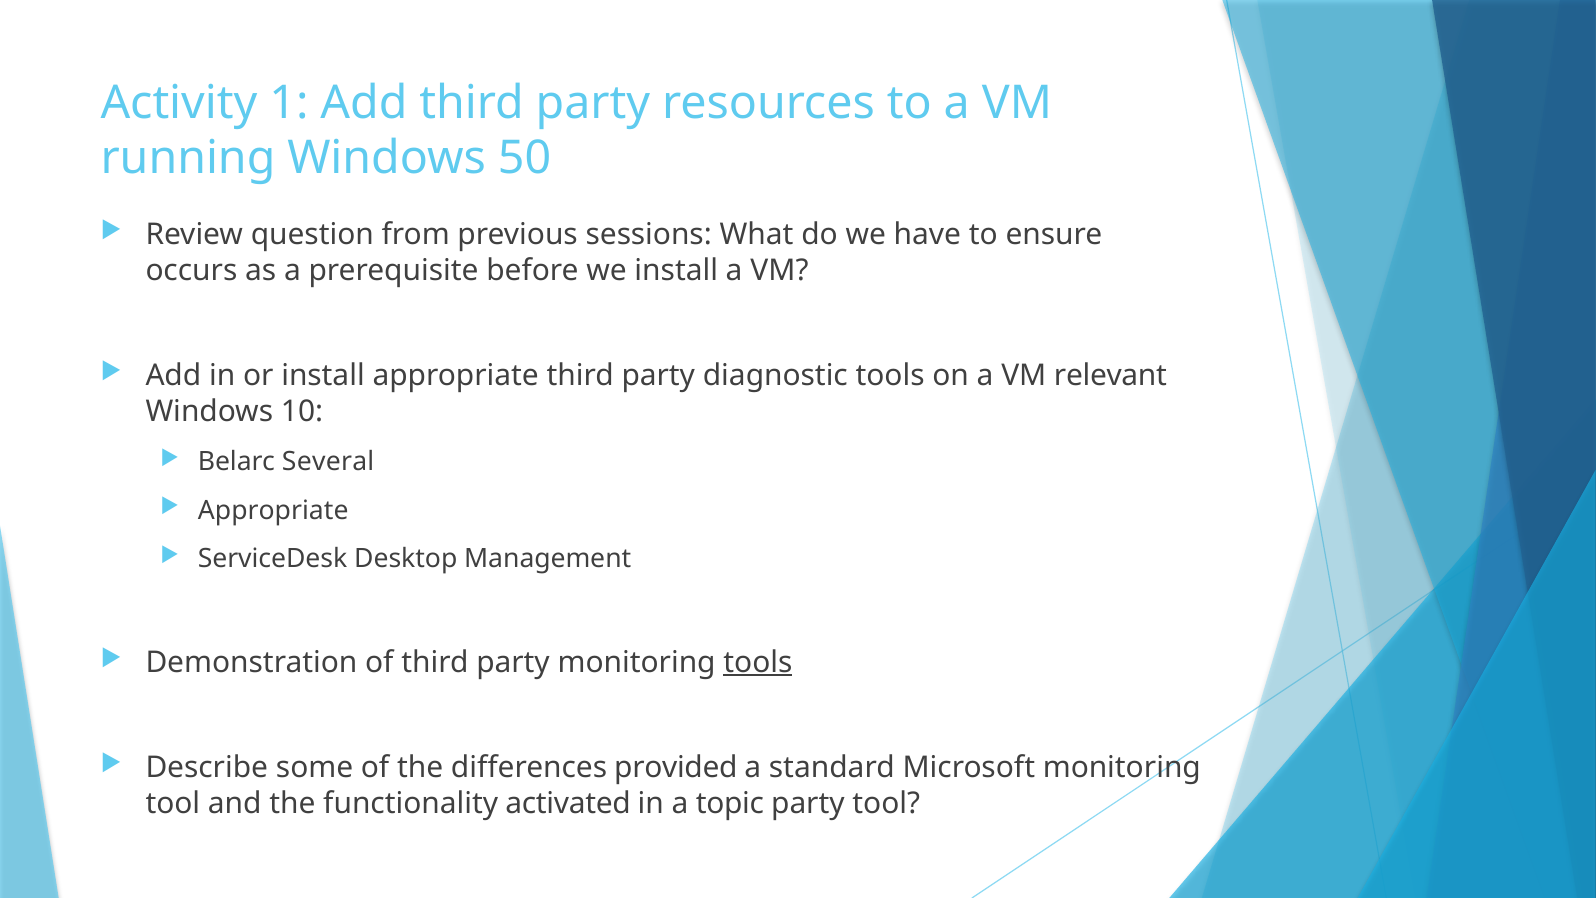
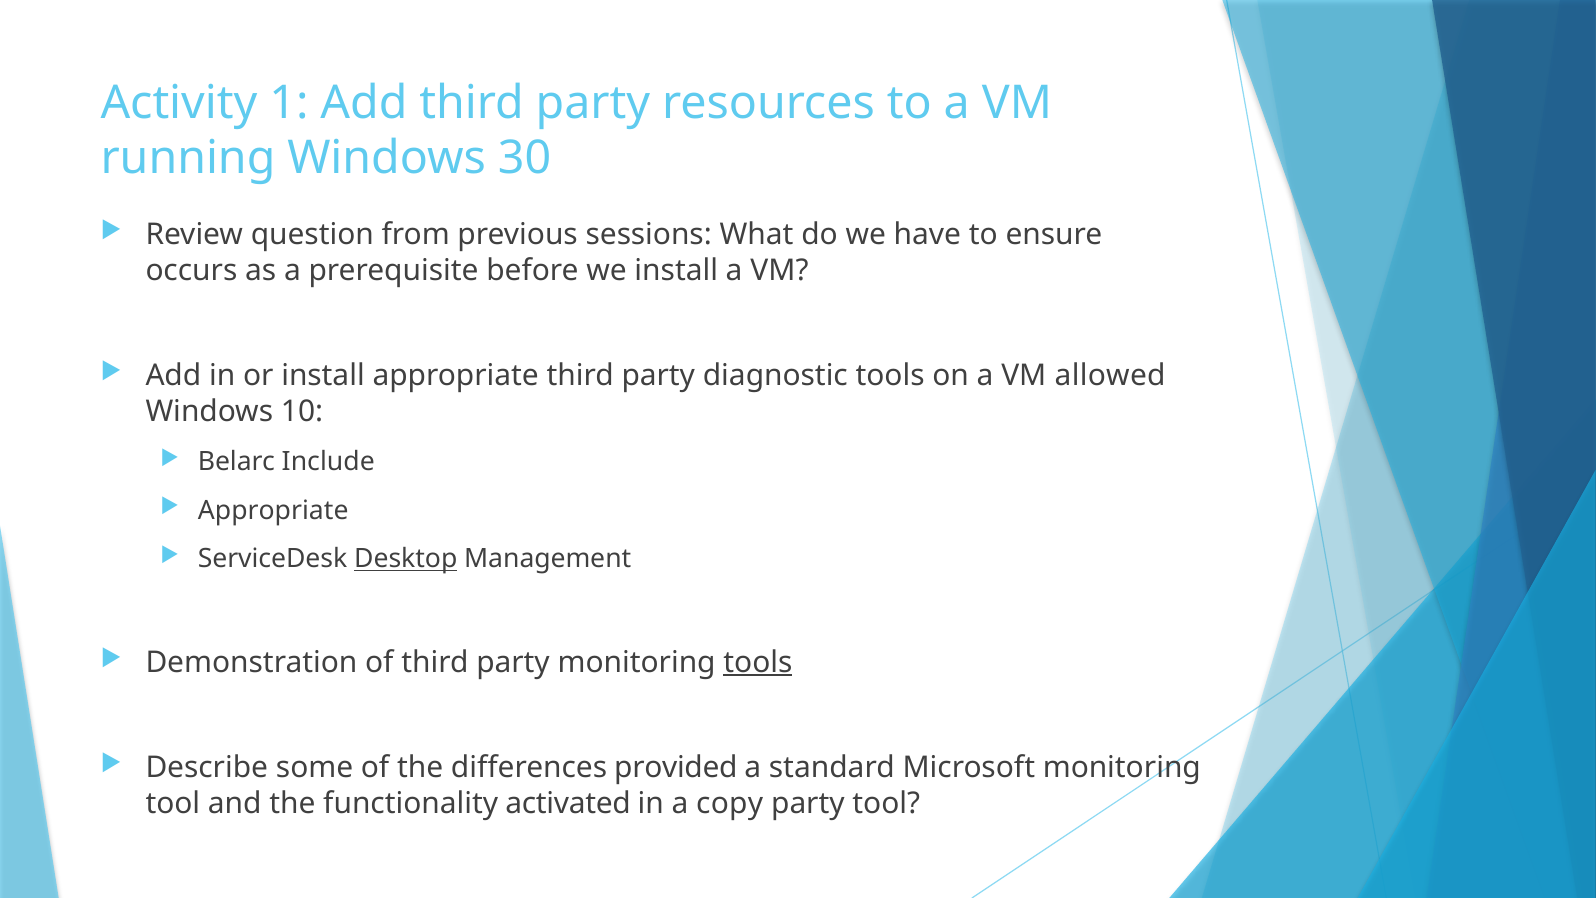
50: 50 -> 30
relevant: relevant -> allowed
Several: Several -> Include
Desktop underline: none -> present
topic: topic -> copy
